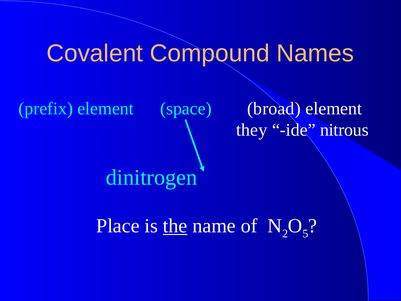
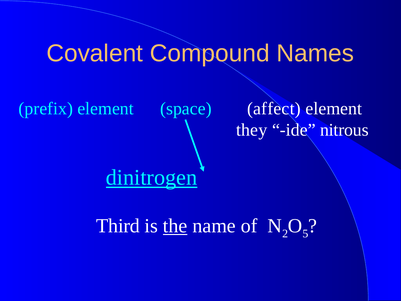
broad: broad -> affect
dinitrogen underline: none -> present
Place: Place -> Third
